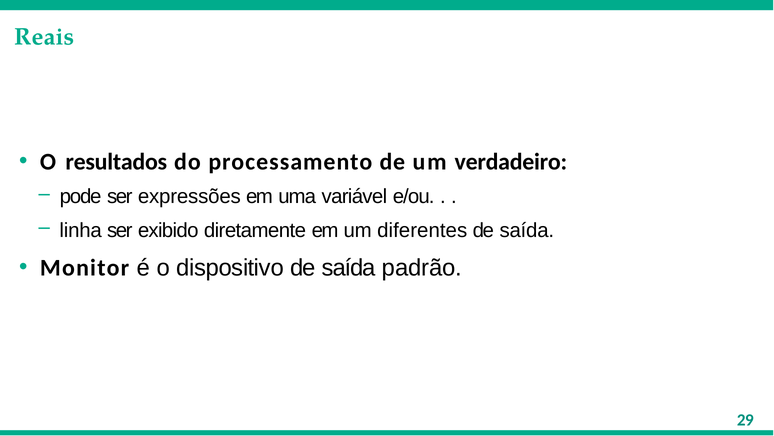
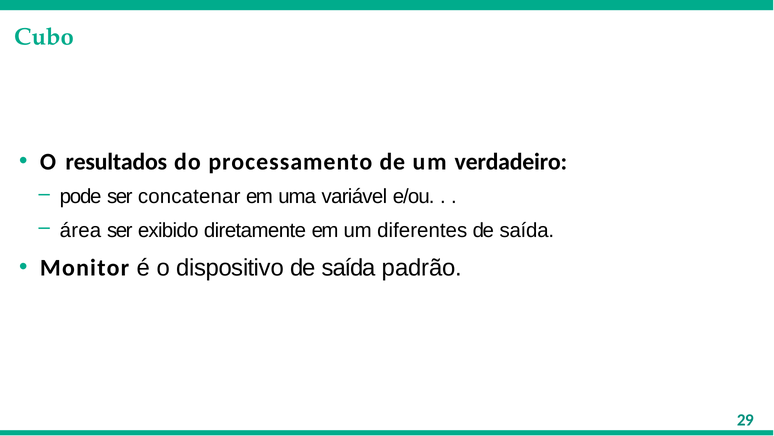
Reais: Reais -> Cubo
expressões: expressões -> concatenar
linha: linha -> área
